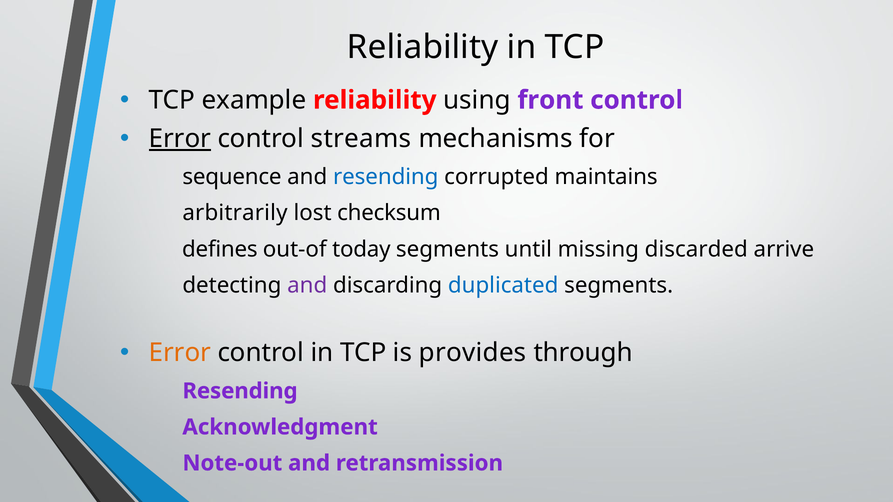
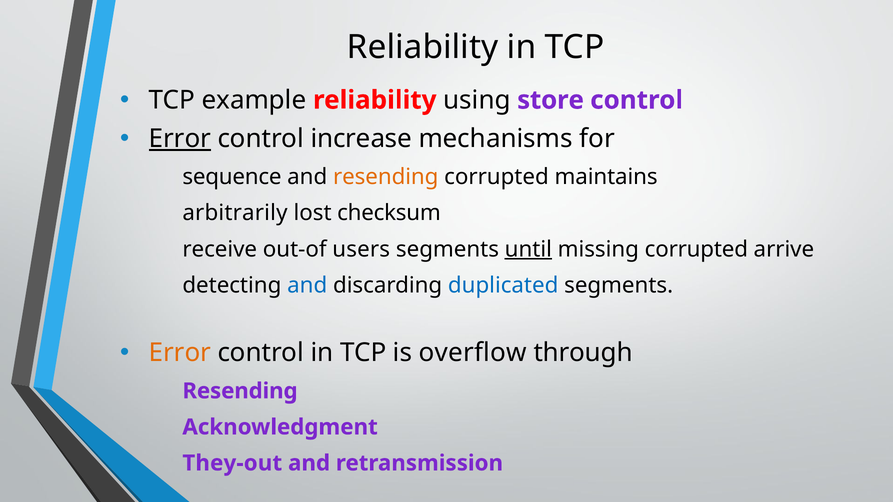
front: front -> store
streams: streams -> increase
resending at (386, 177) colour: blue -> orange
defines: defines -> receive
today: today -> users
until underline: none -> present
missing discarded: discarded -> corrupted
and at (307, 285) colour: purple -> blue
provides: provides -> overflow
Note-out: Note-out -> They-out
